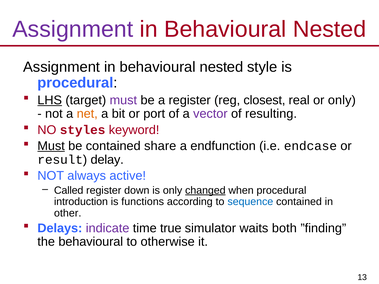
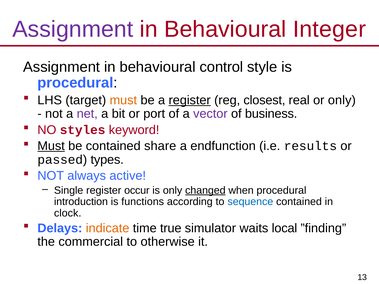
Nested at (329, 29): Nested -> Integer
nested at (221, 67): nested -> control
LHS underline: present -> none
must at (123, 100) colour: purple -> orange
register at (190, 100) underline: none -> present
net colour: orange -> purple
resulting: resulting -> business
endcase: endcase -> results
result: result -> passed
delay: delay -> types
Called: Called -> Single
down: down -> occur
other: other -> clock
indicate colour: purple -> orange
both: both -> local
the behavioural: behavioural -> commercial
